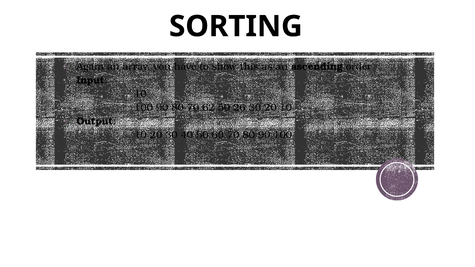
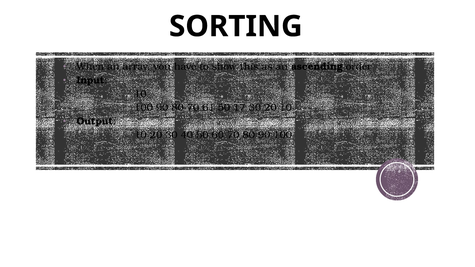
Again: Again -> When
62: 62 -> 61
26: 26 -> 17
